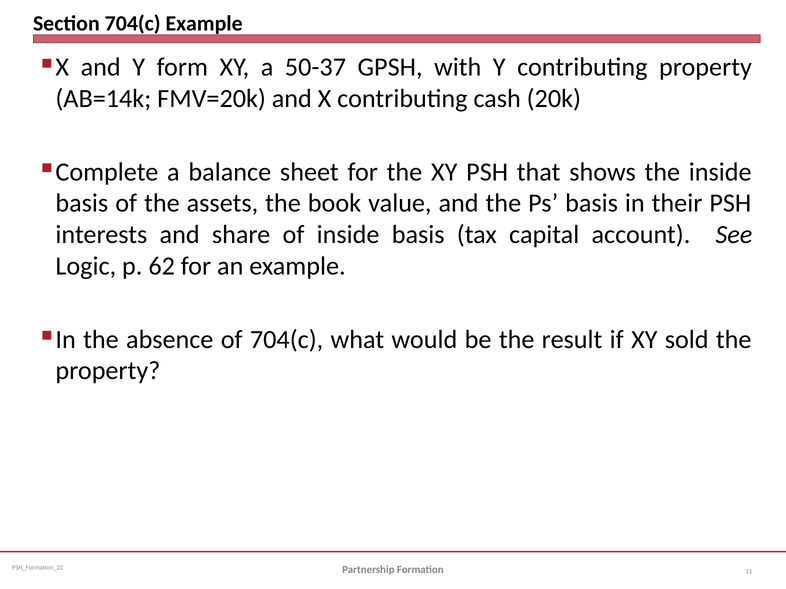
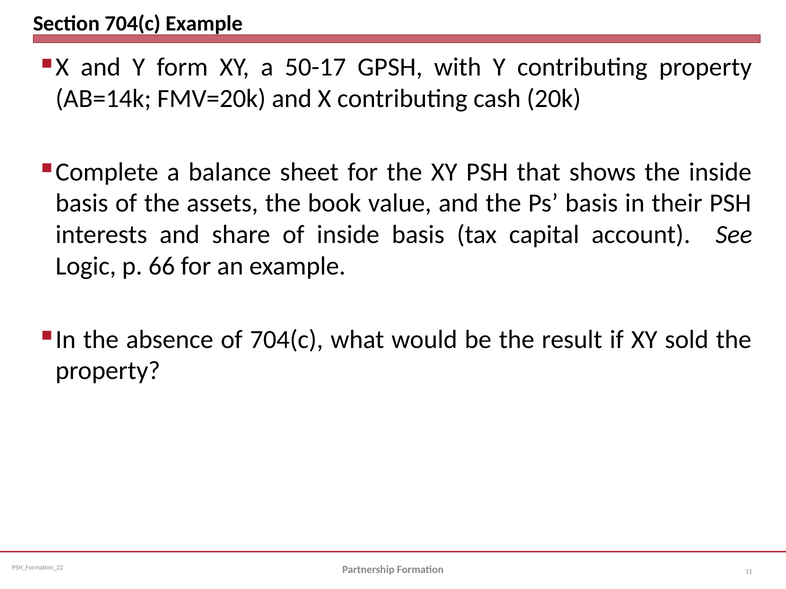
50-37: 50-37 -> 50-17
62: 62 -> 66
